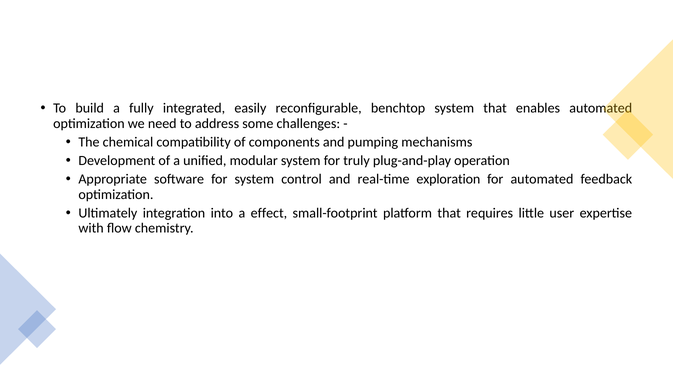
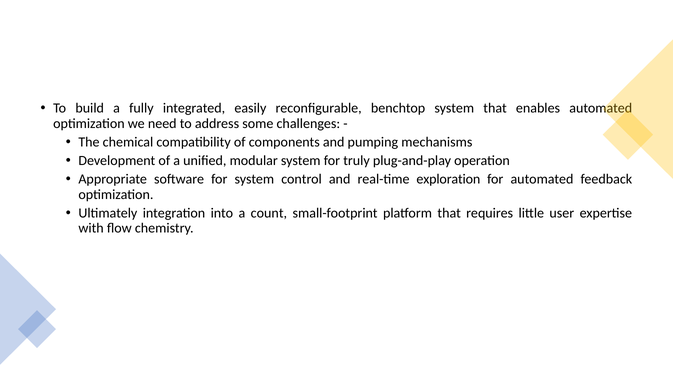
effect: effect -> count
